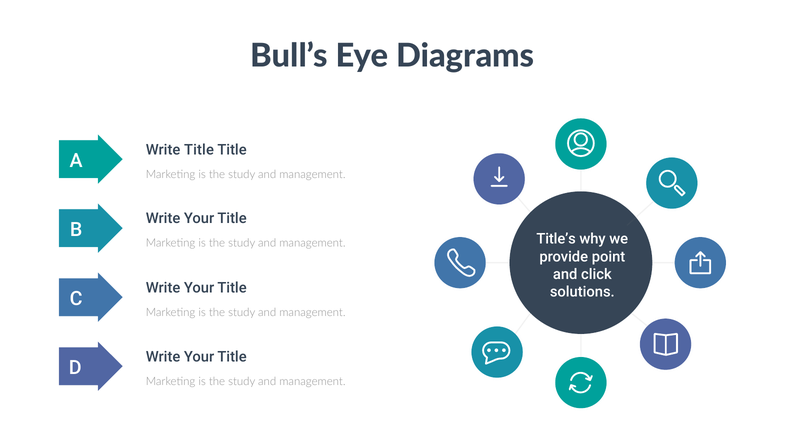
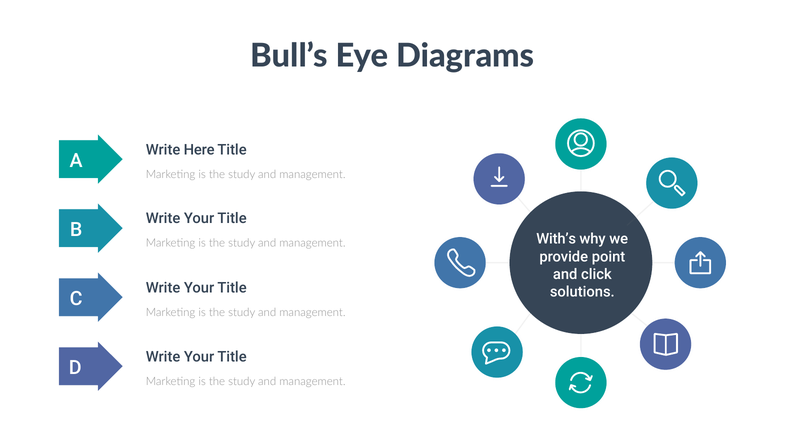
Write Title: Title -> Here
Title’s: Title’s -> With’s
